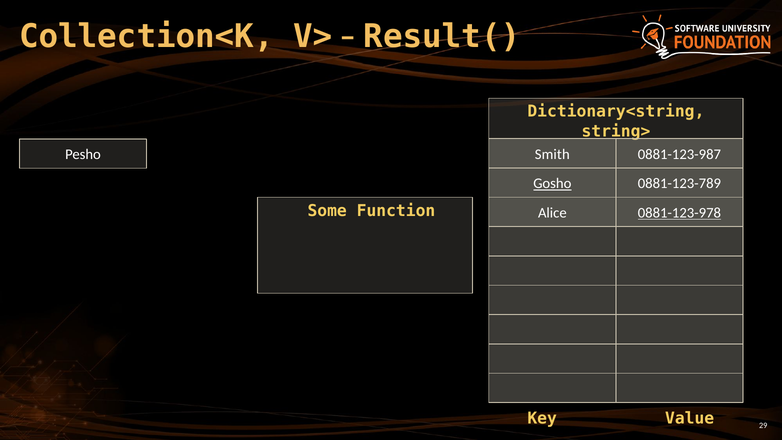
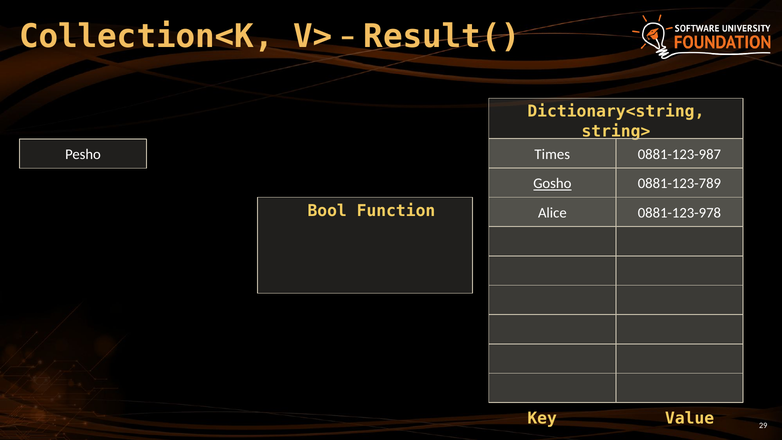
Smith: Smith -> Times
Some: Some -> Bool
0881-123-978 underline: present -> none
